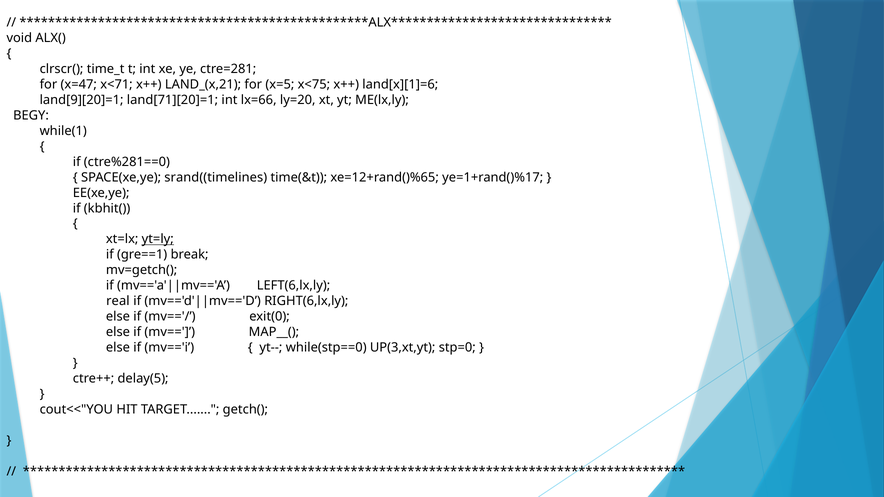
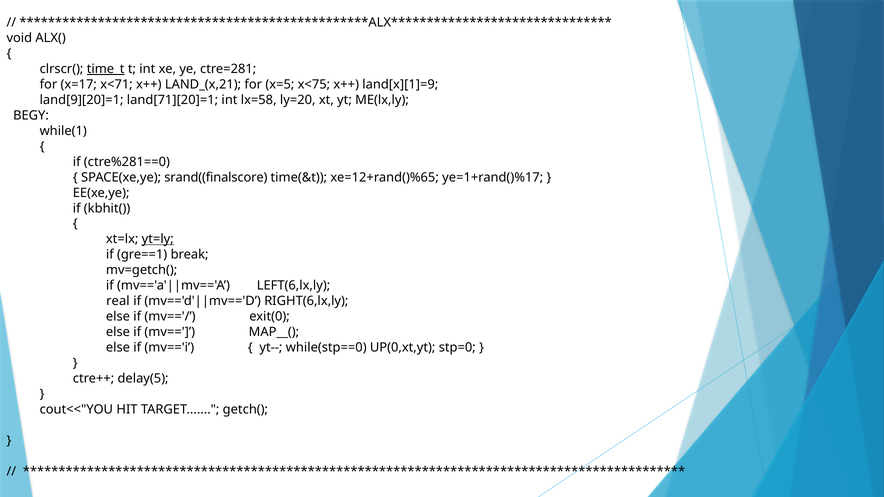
time_t underline: none -> present
x=47: x=47 -> x=17
land[x][1]=6: land[x][1]=6 -> land[x][1]=9
lx=66: lx=66 -> lx=58
srand((timelines: srand((timelines -> srand((finalscore
UP(3,xt,yt: UP(3,xt,yt -> UP(0,xt,yt
